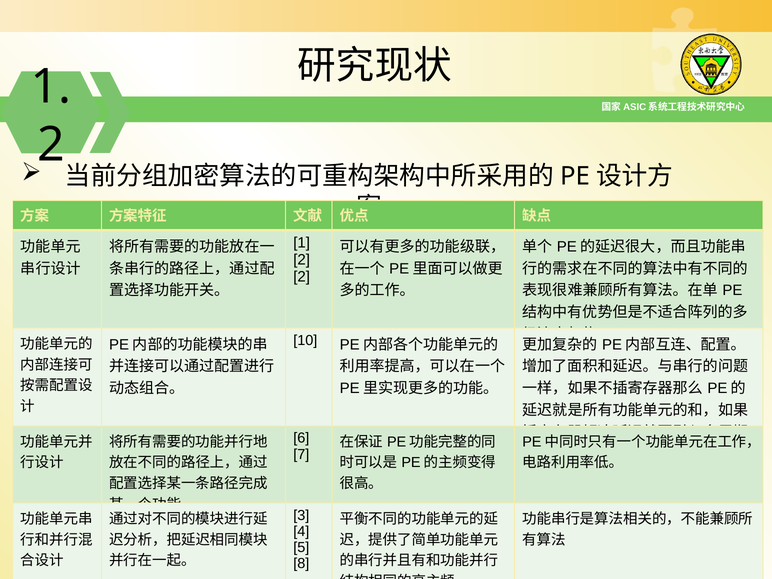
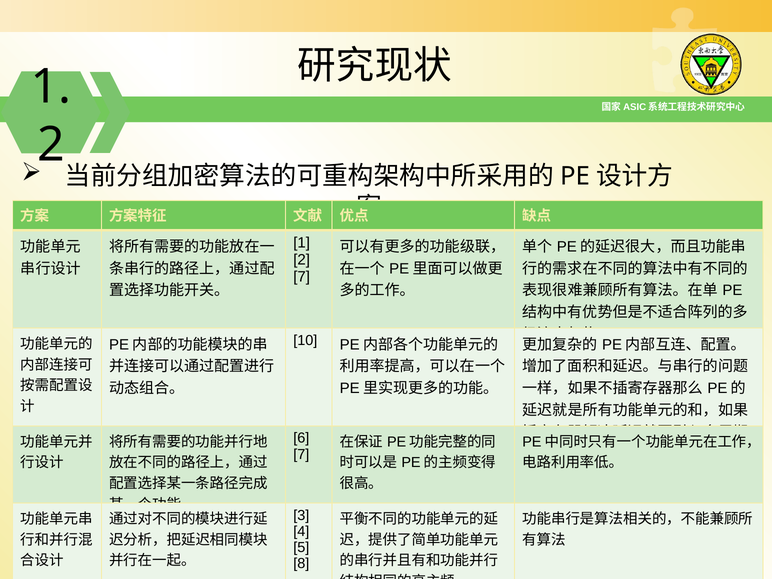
2 at (302, 277): 2 -> 7
